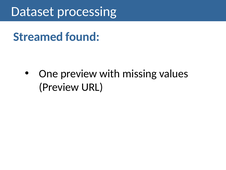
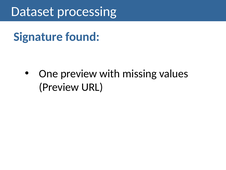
Streamed: Streamed -> Signature
